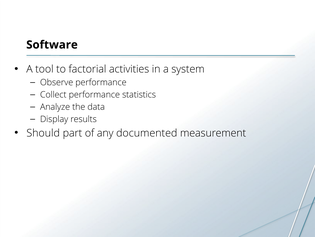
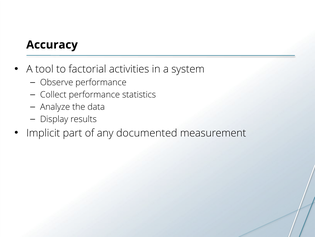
Software: Software -> Accuracy
Should: Should -> Implicit
